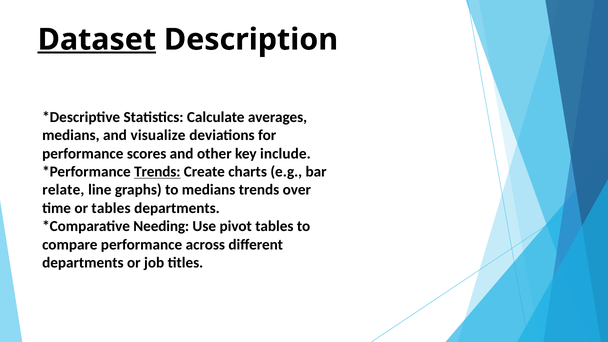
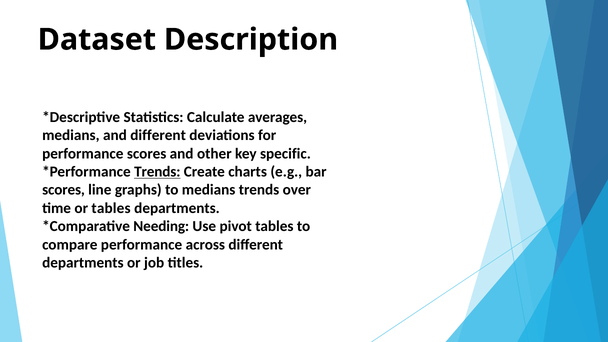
Dataset underline: present -> none
and visualize: visualize -> different
include: include -> specific
relate at (63, 190): relate -> scores
